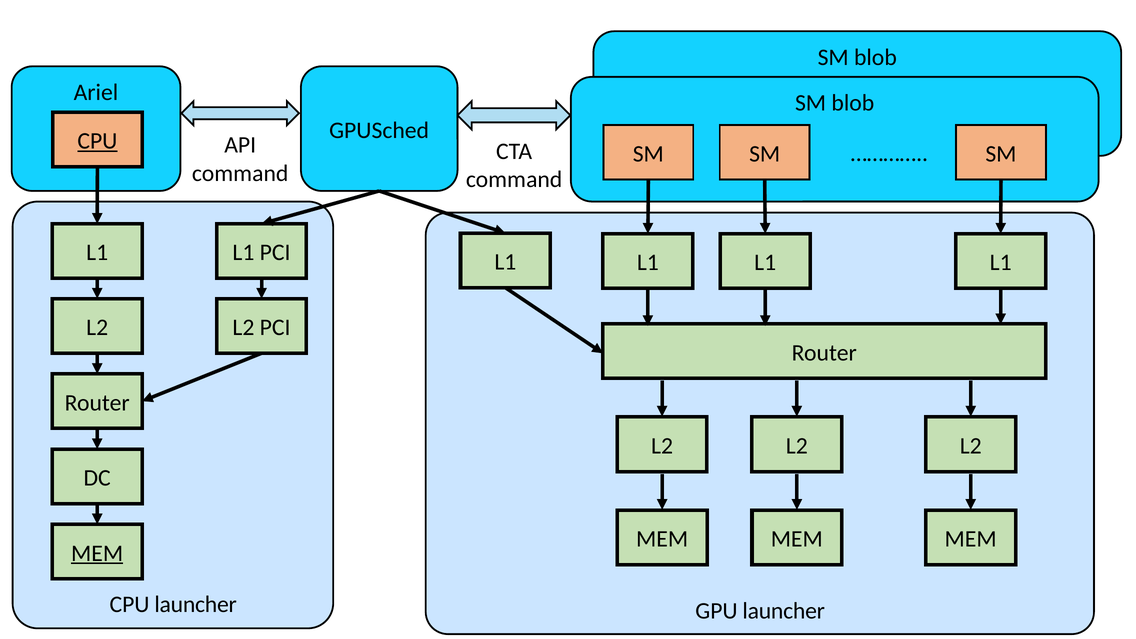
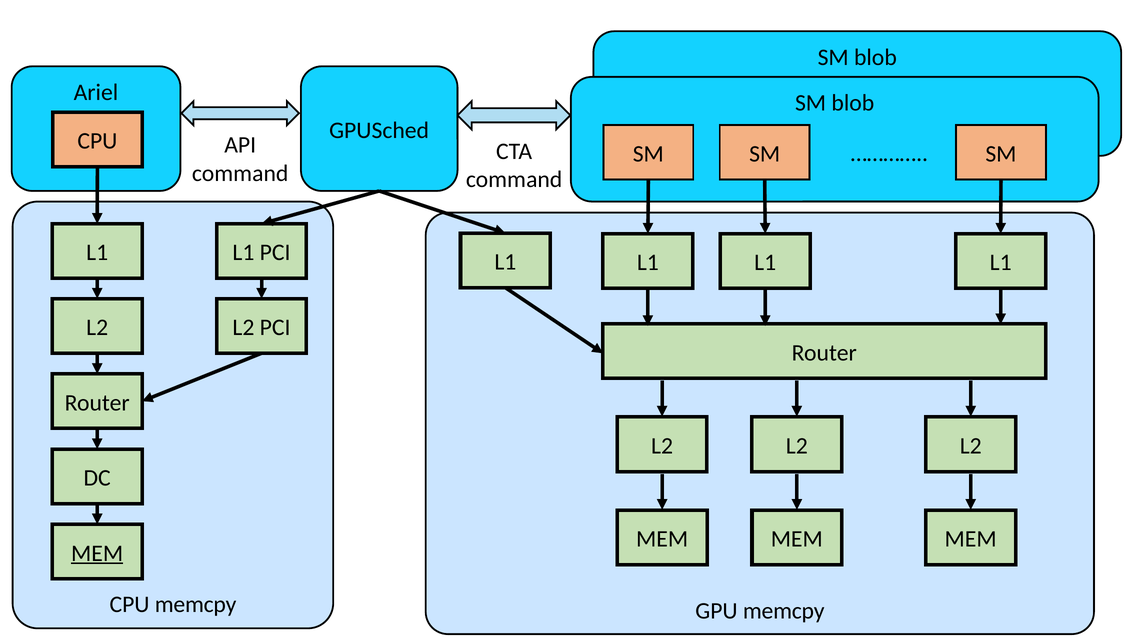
CPU at (97, 141) underline: present -> none
CPU launcher: launcher -> memcpy
GPU launcher: launcher -> memcpy
